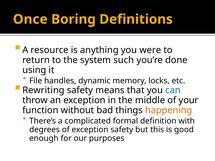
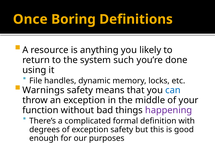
were: were -> likely
Rewriting: Rewriting -> Warnings
happening colour: orange -> purple
